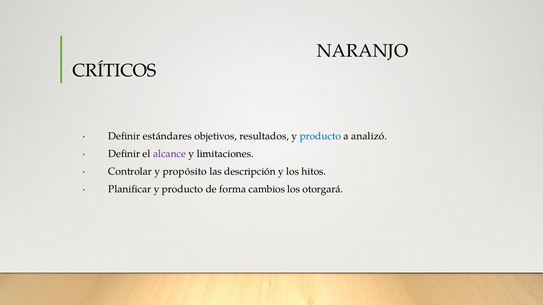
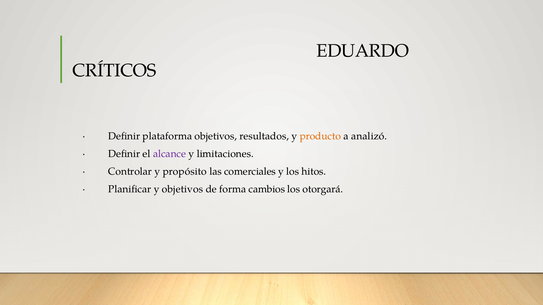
NARANJO: NARANJO -> EDUARDO
estándares: estándares -> plataforma
producto at (320, 136) colour: blue -> orange
descripción: descripción -> comerciales
Planificar y producto: producto -> objetivos
